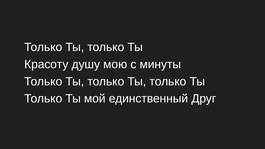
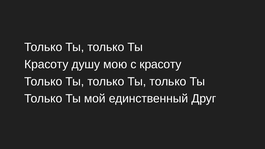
с минуты: минуты -> красоту
